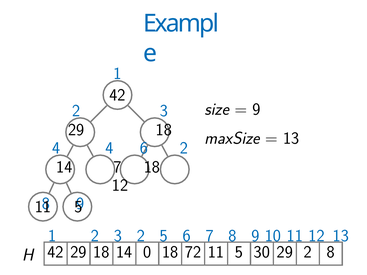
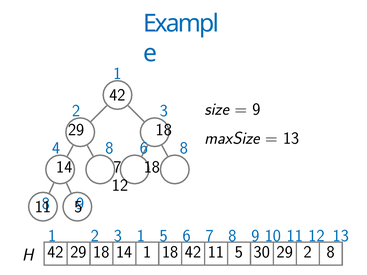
4 4: 4 -> 8
6 2: 2 -> 8
3 2: 2 -> 1
14 0: 0 -> 1
18 72: 72 -> 42
